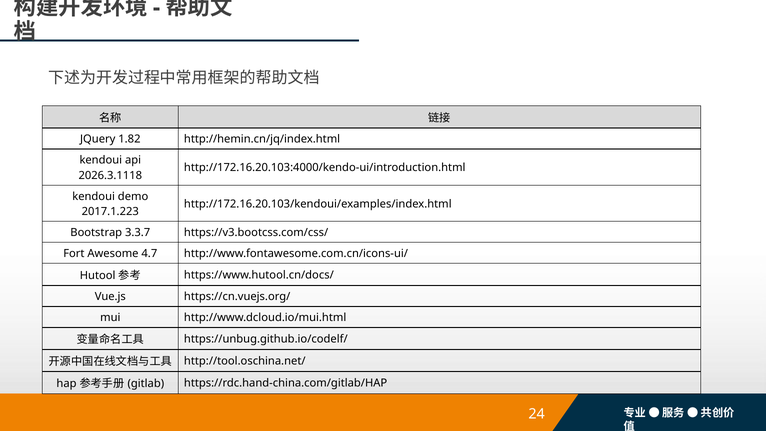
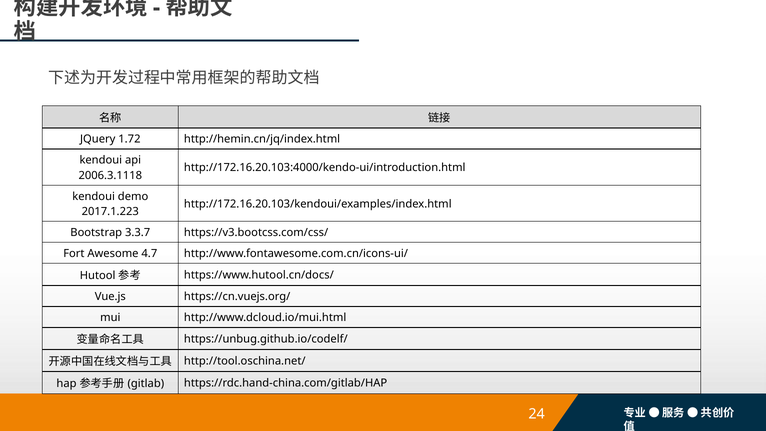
1.82: 1.82 -> 1.72
2026.3.1118: 2026.3.1118 -> 2006.3.1118
